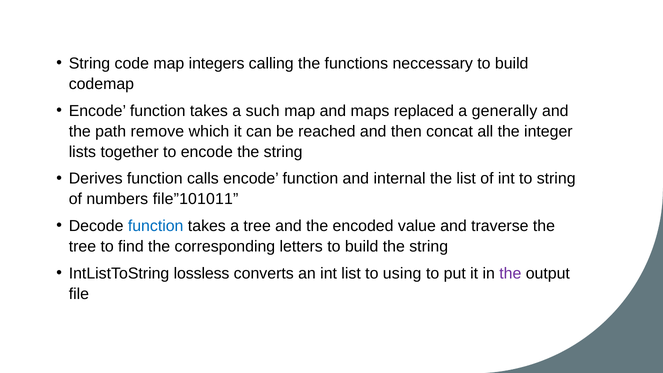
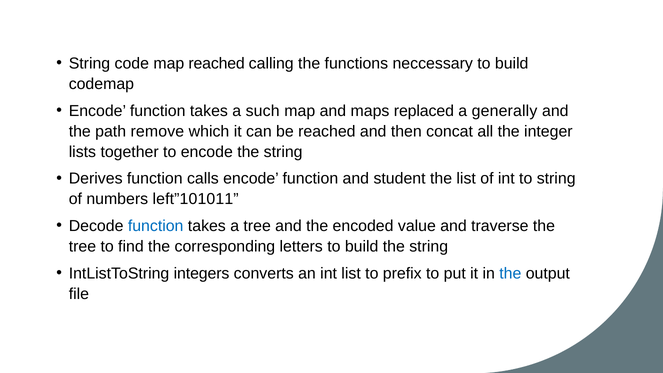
map integers: integers -> reached
internal: internal -> student
file”101011: file”101011 -> left”101011
lossless: lossless -> integers
using: using -> prefix
the at (510, 273) colour: purple -> blue
